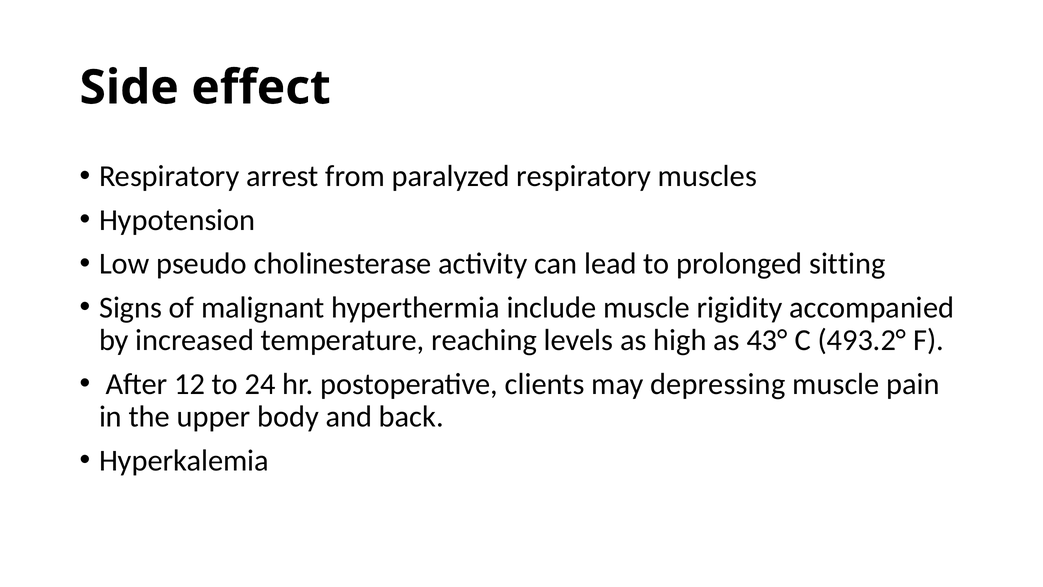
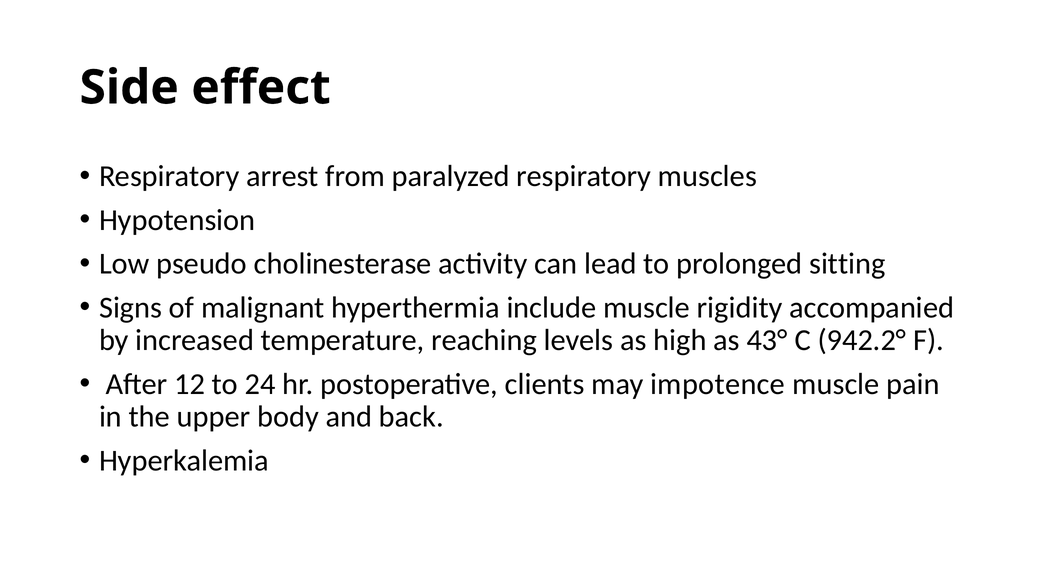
493.2°: 493.2° -> 942.2°
depressing: depressing -> impotence
